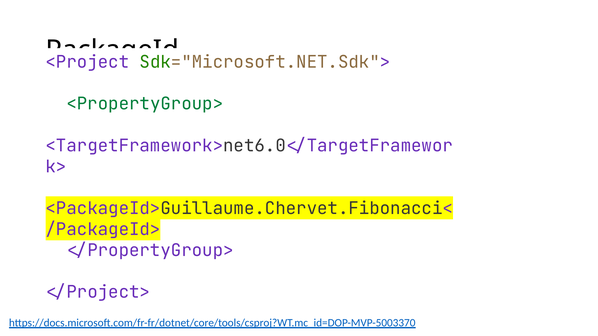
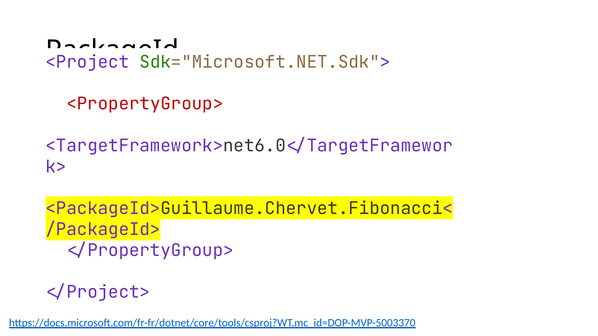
<PropertyGroup> colour: green -> red
